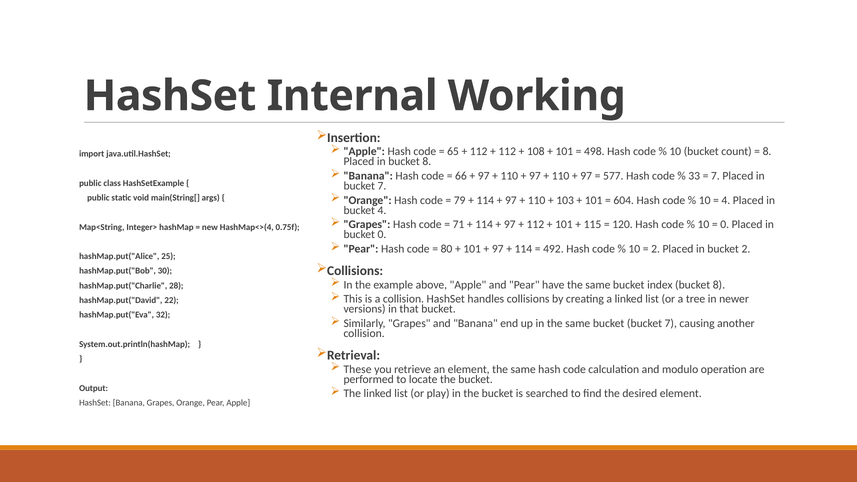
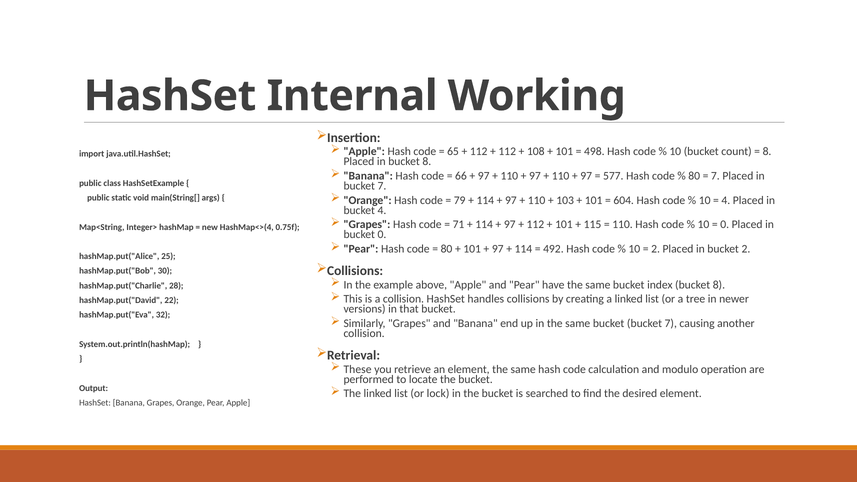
33 at (694, 176): 33 -> 80
120 at (623, 225): 120 -> 110
play: play -> lock
